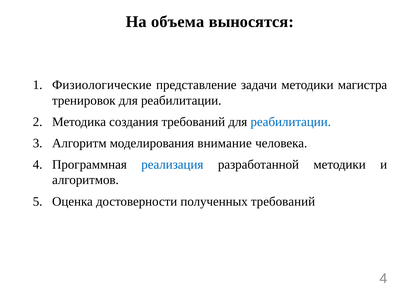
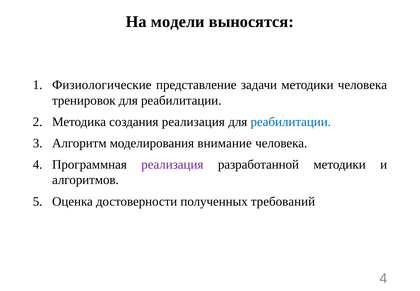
объема: объема -> модели
методики магистра: магистра -> человека
создания требований: требований -> реализация
реализация at (172, 164) colour: blue -> purple
